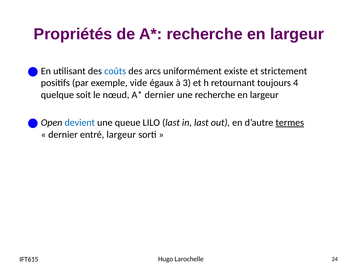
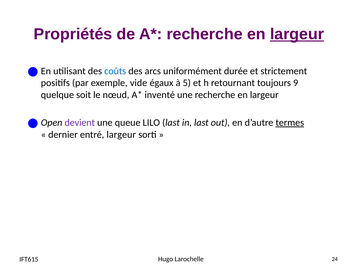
largeur at (297, 34) underline: none -> present
existe: existe -> durée
3: 3 -> 5
4: 4 -> 9
dernier at (160, 95): dernier -> inventé
devient colour: blue -> purple
